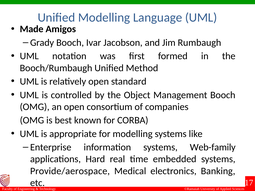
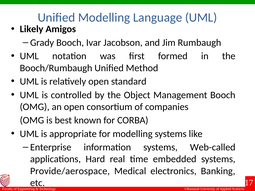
Made: Made -> Likely
Web-family: Web-family -> Web-called
